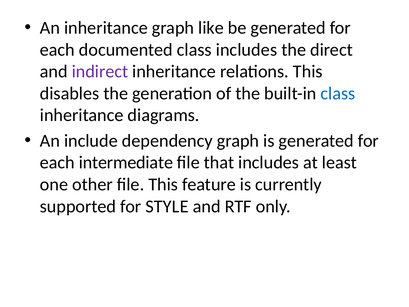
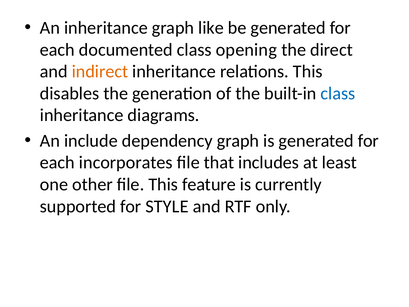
class includes: includes -> opening
indirect colour: purple -> orange
intermediate: intermediate -> incorporates
